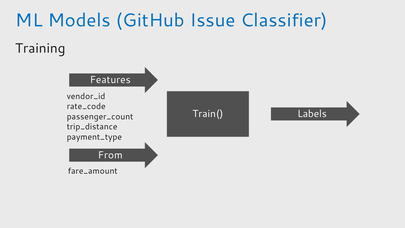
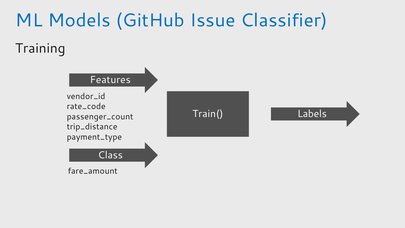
From: From -> Class
